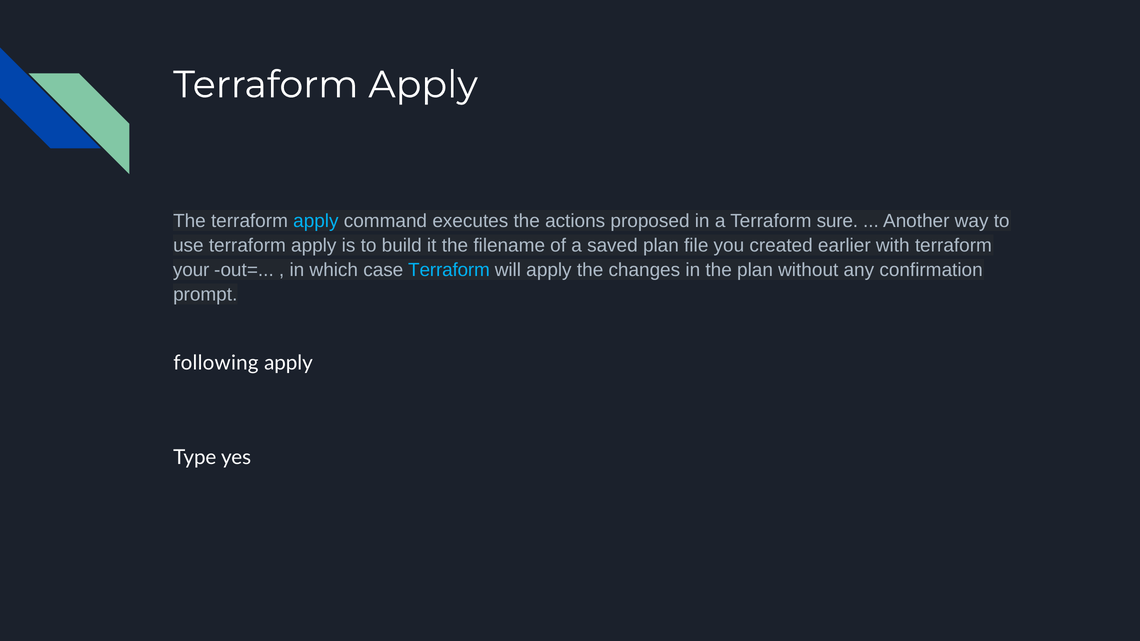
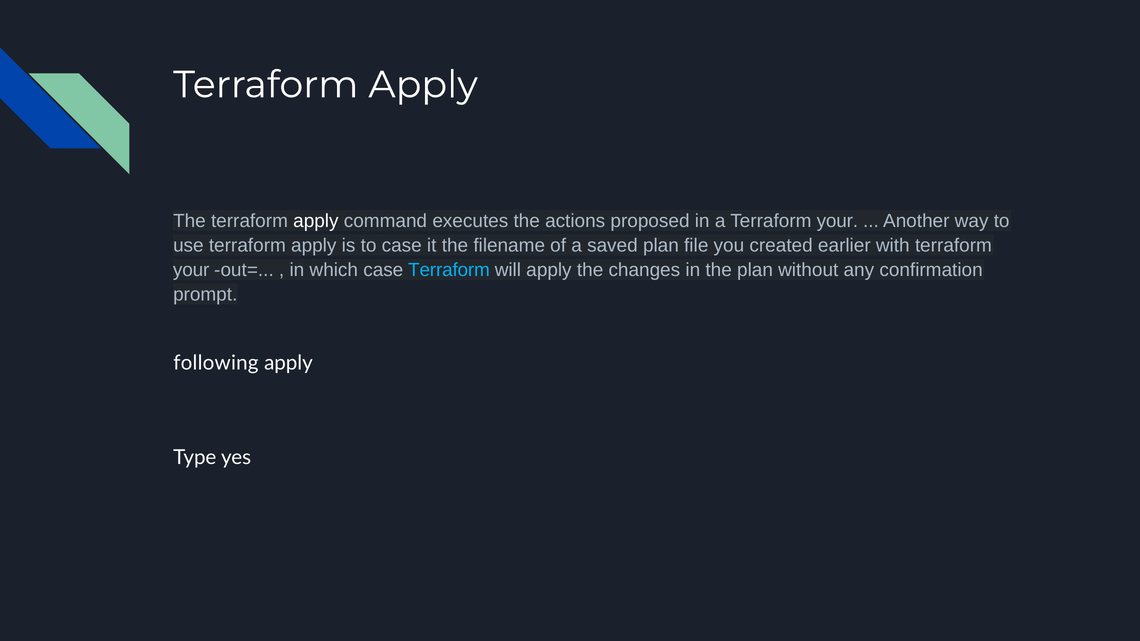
apply at (316, 221) colour: light blue -> white
a Terraform sure: sure -> your
to build: build -> case
